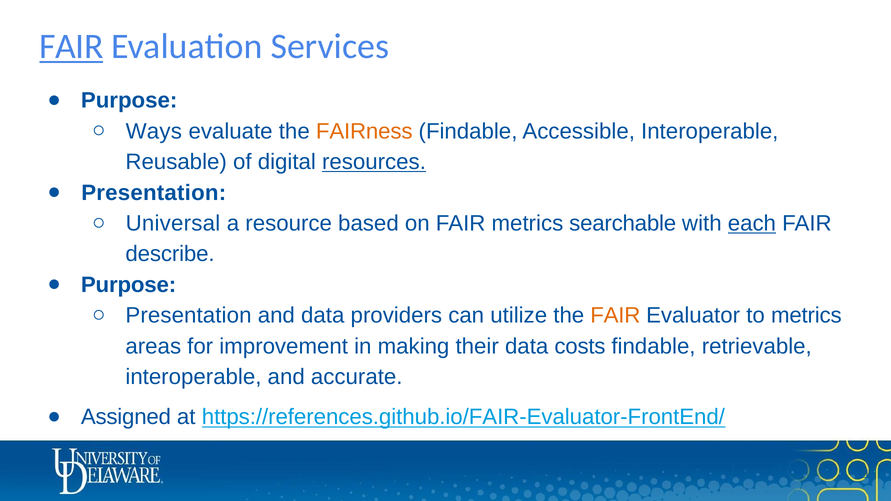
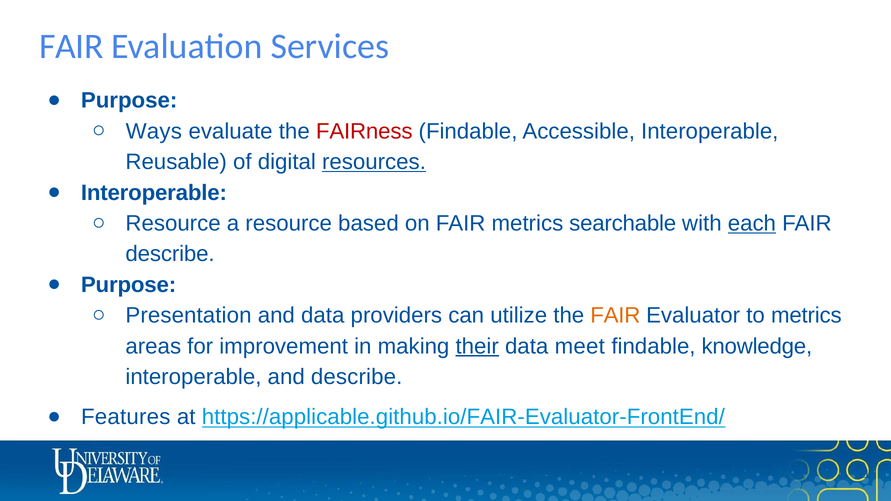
FAIR at (71, 47) underline: present -> none
FAIRness colour: orange -> red
Presentation at (154, 193): Presentation -> Interoperable
Universal at (173, 224): Universal -> Resource
their underline: none -> present
costs: costs -> meet
retrievable: retrievable -> knowledge
and accurate: accurate -> describe
Assigned: Assigned -> Features
https://references.github.io/FAIR-Evaluator-FrontEnd/: https://references.github.io/FAIR-Evaluator-FrontEnd/ -> https://applicable.github.io/FAIR-Evaluator-FrontEnd/
